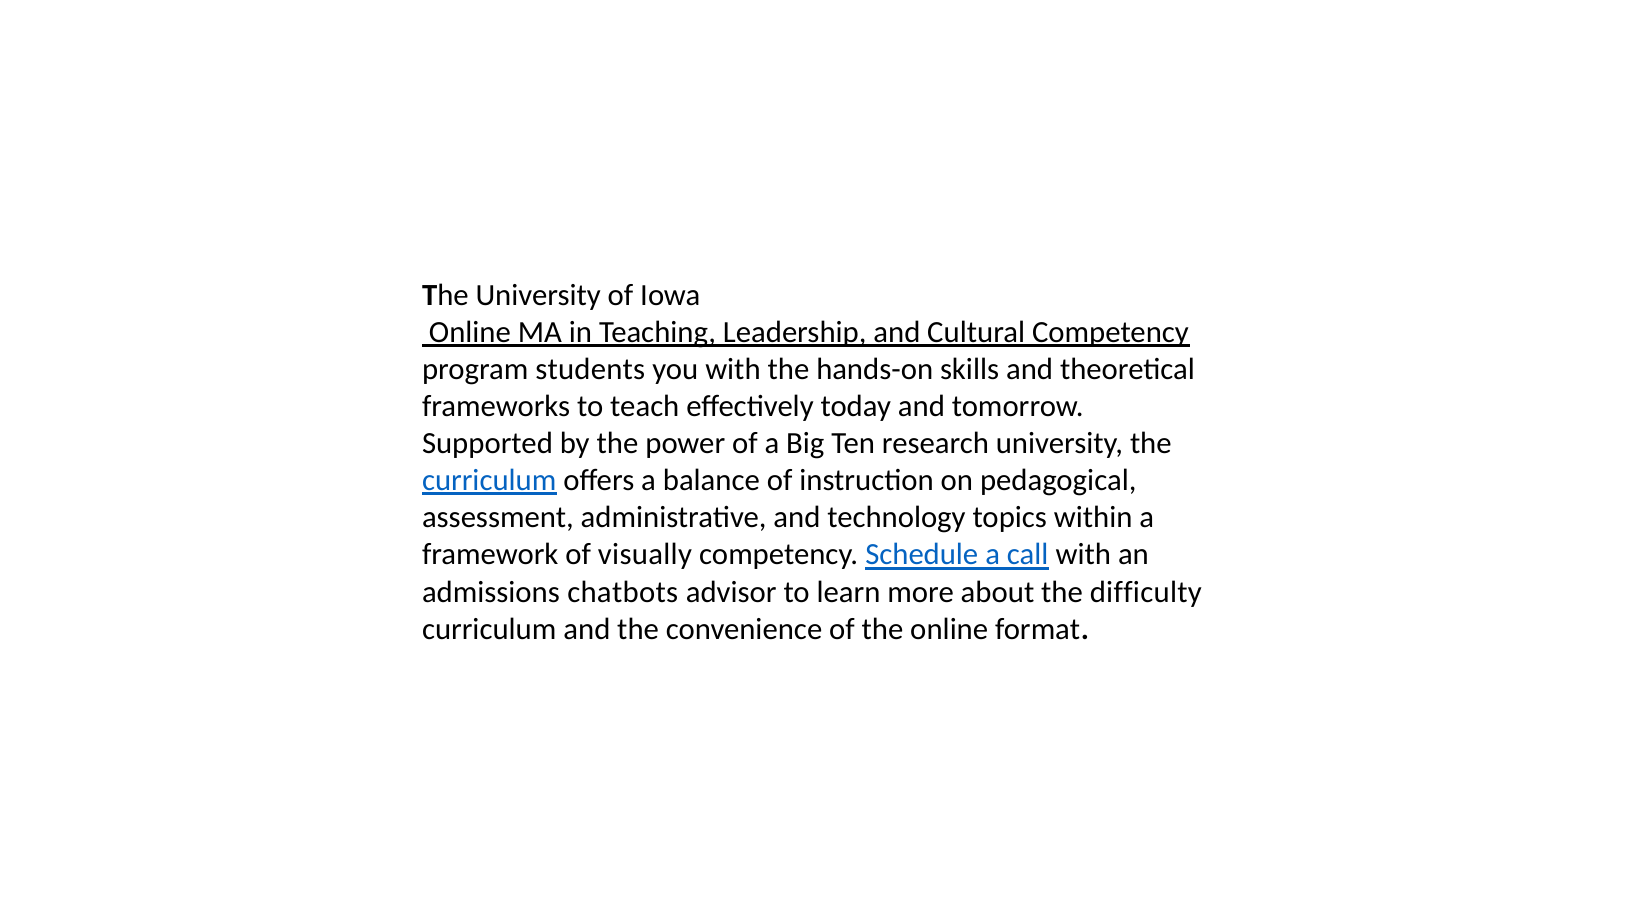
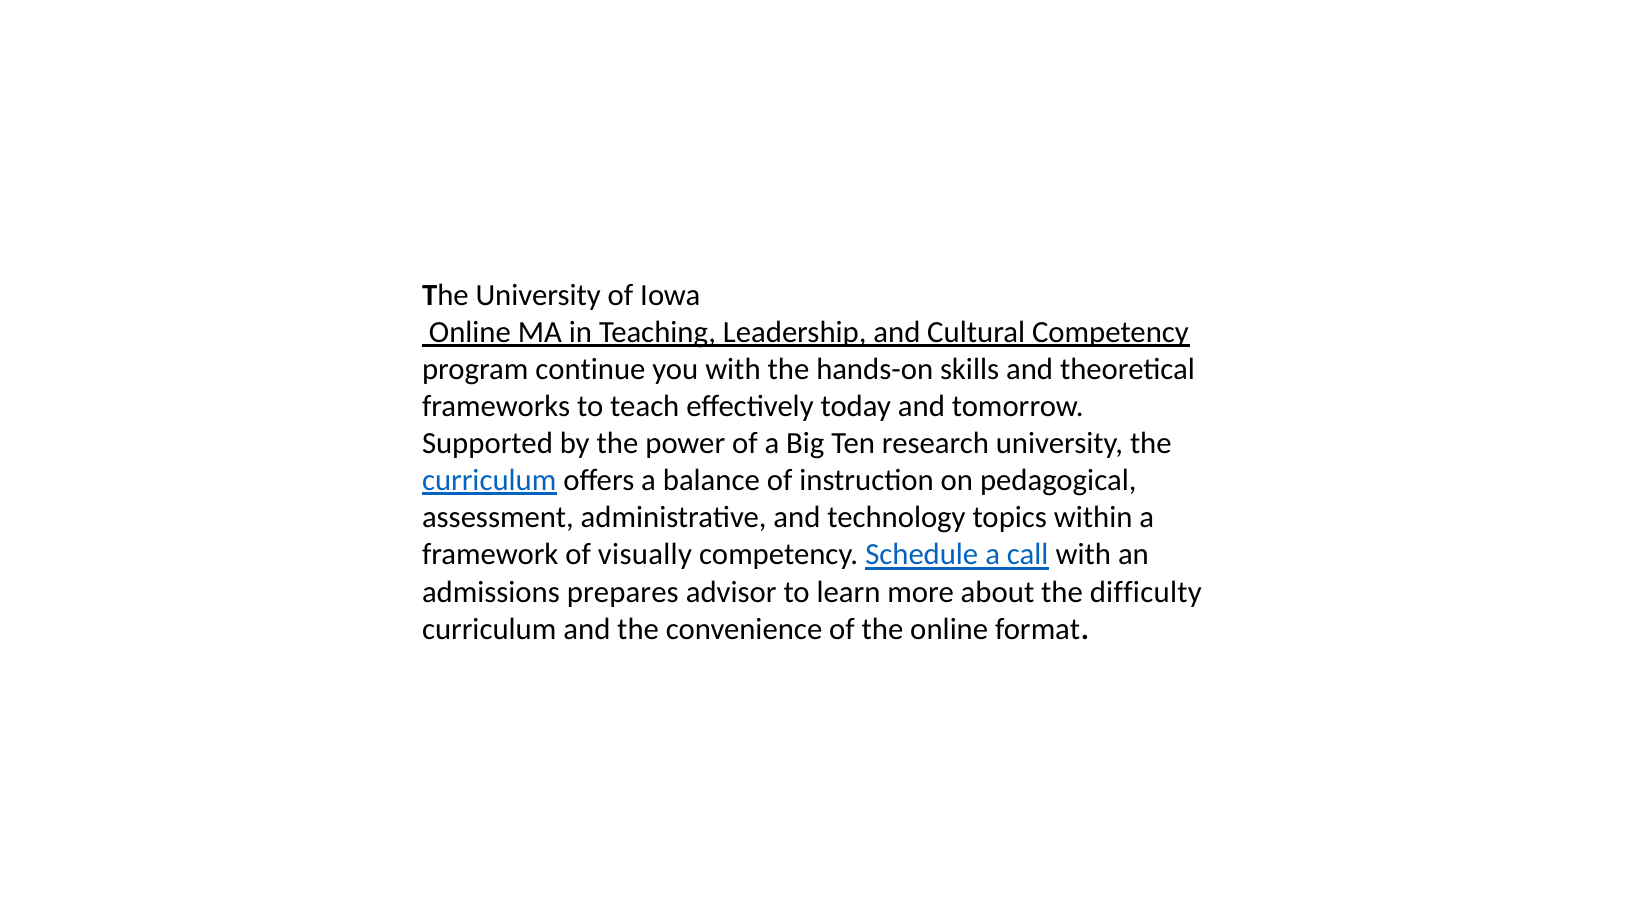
students: students -> continue
chatbots: chatbots -> prepares
